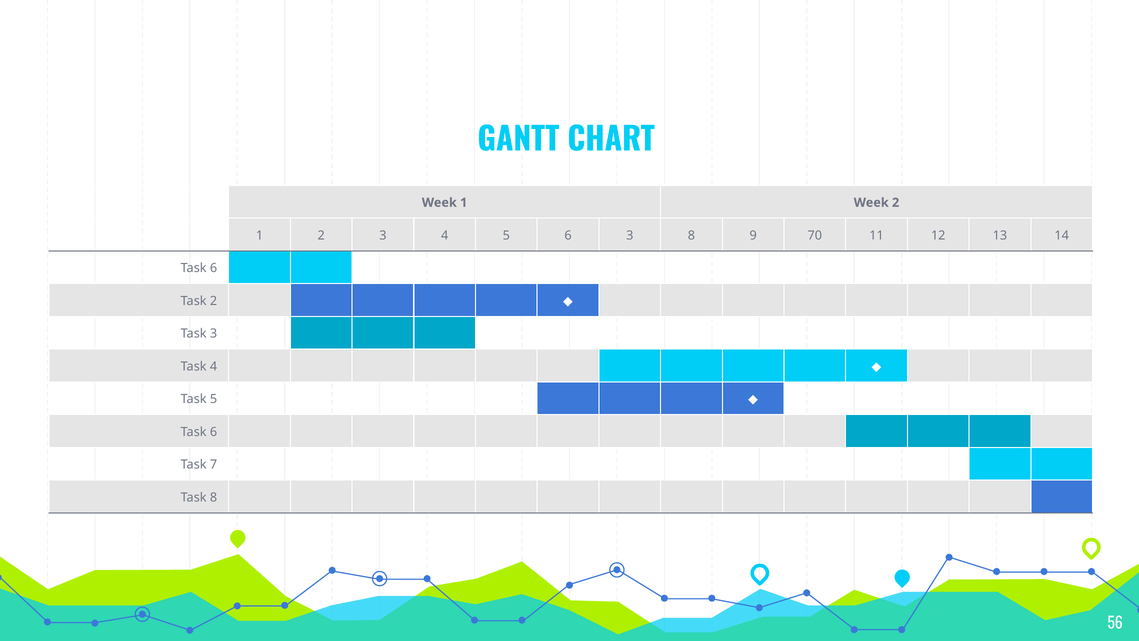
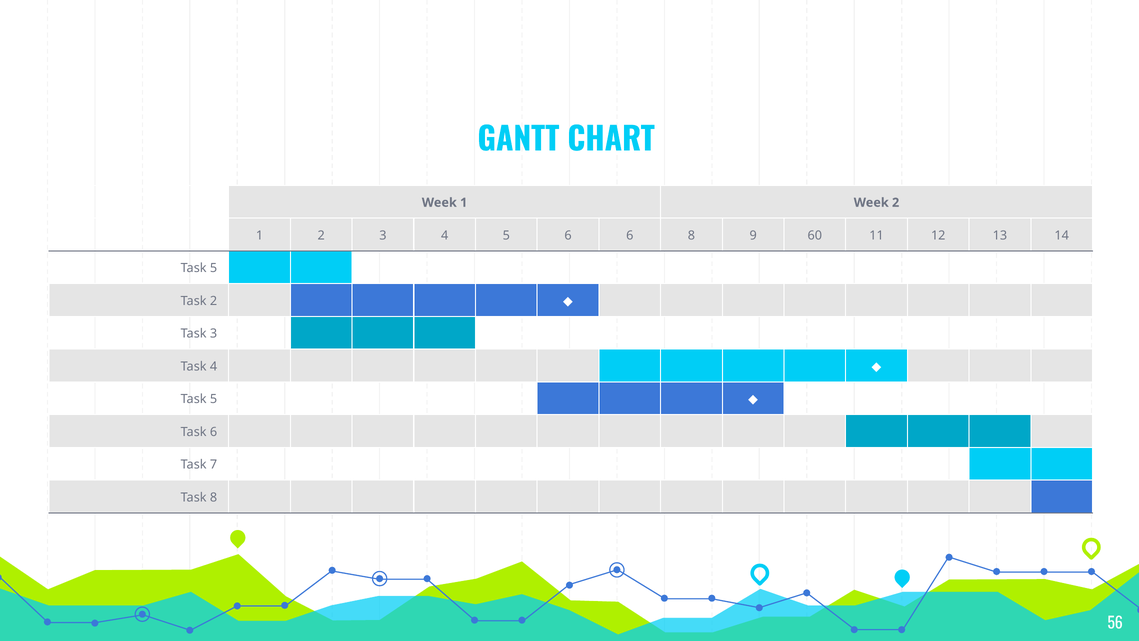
6 3: 3 -> 6
70: 70 -> 60
6 at (214, 268): 6 -> 5
